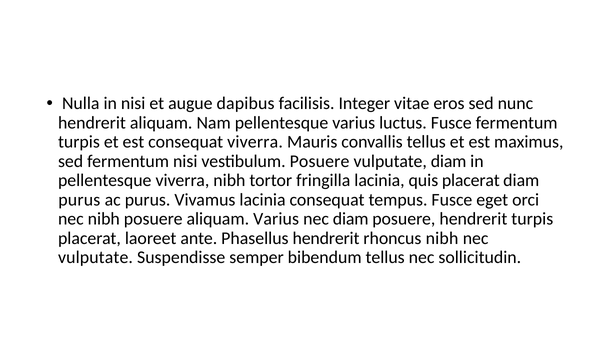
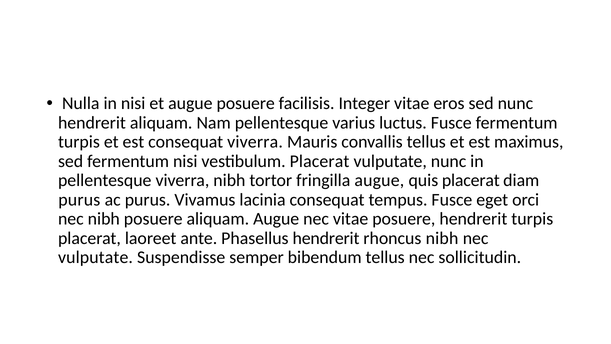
augue dapibus: dapibus -> posuere
vestibulum Posuere: Posuere -> Placerat
vulputate diam: diam -> nunc
fringilla lacinia: lacinia -> augue
aliquam Varius: Varius -> Augue
nec diam: diam -> vitae
